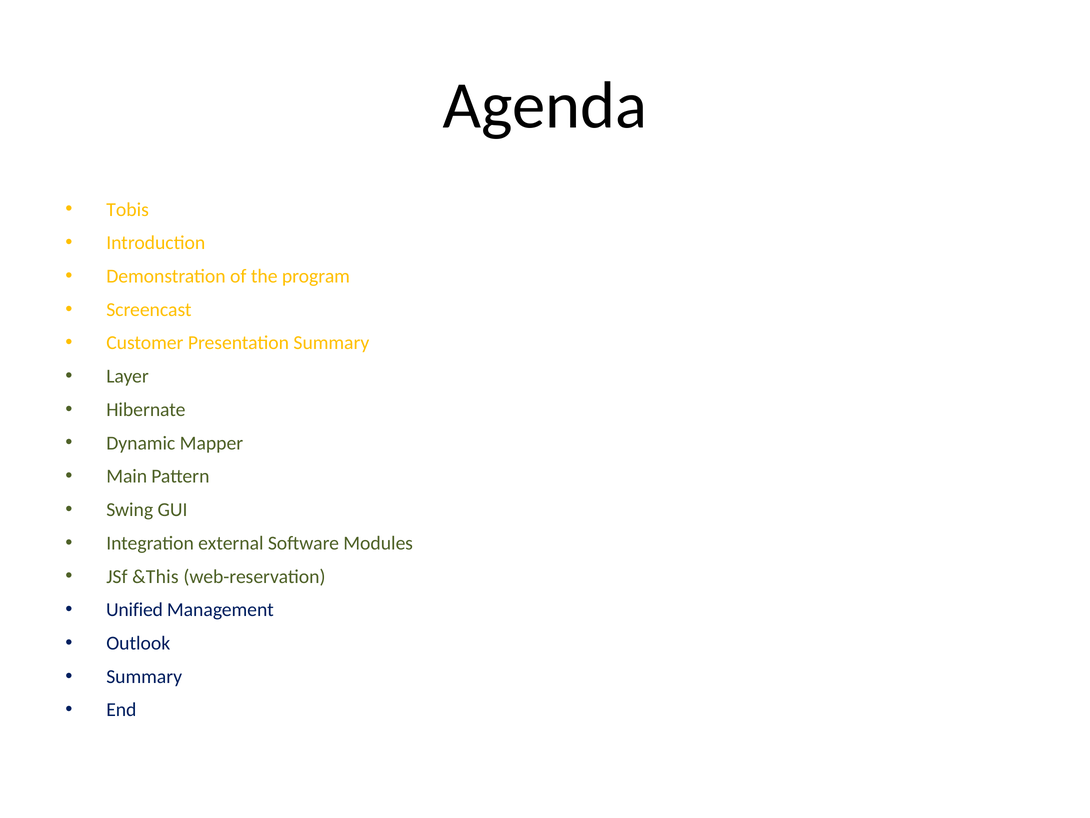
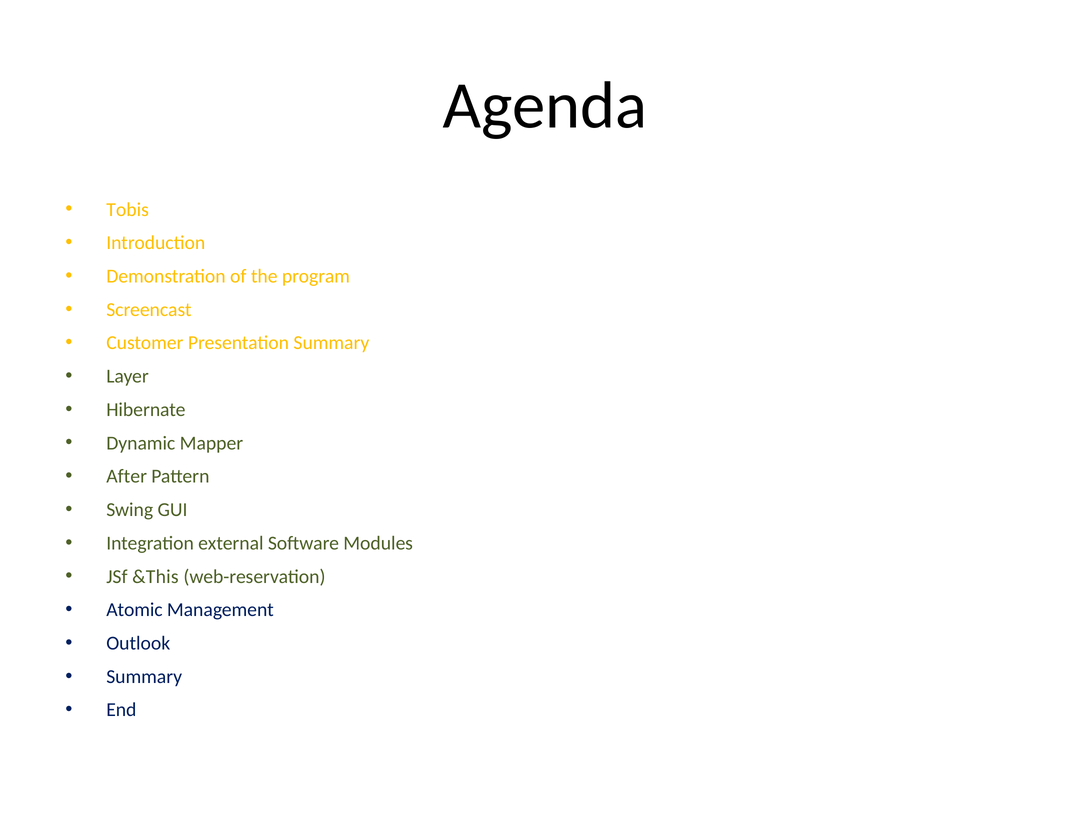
Main: Main -> After
Unified: Unified -> Atomic
